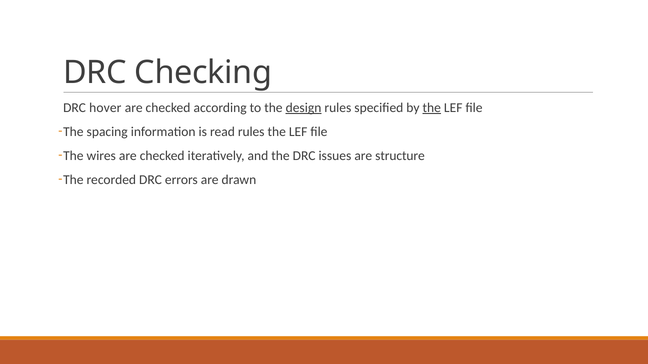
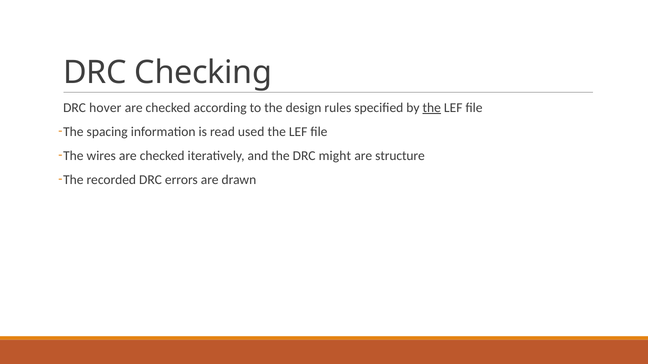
design underline: present -> none
read rules: rules -> used
issues: issues -> might
